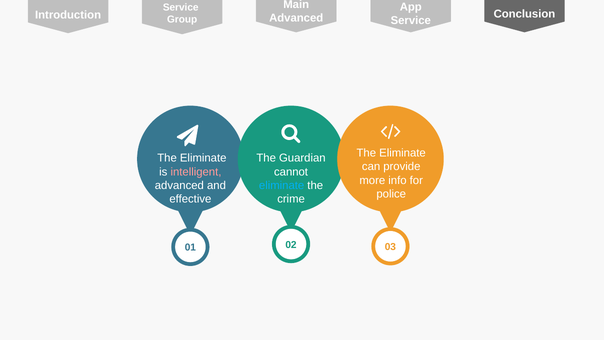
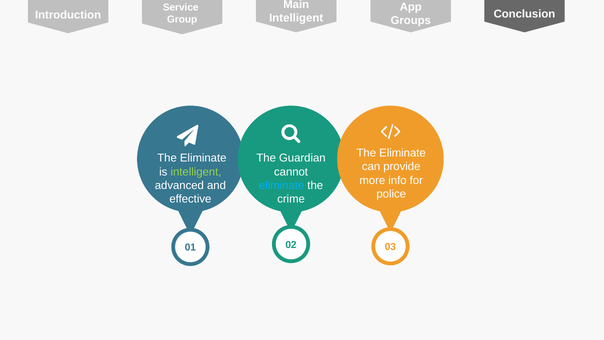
Advanced at (296, 18): Advanced -> Intelligent
Service at (411, 21): Service -> Groups
intelligent at (196, 172) colour: pink -> light green
